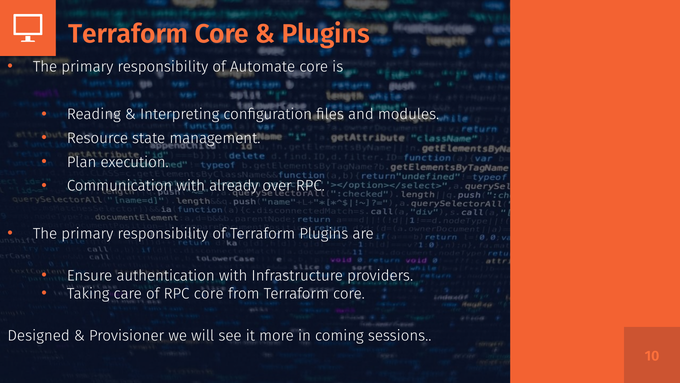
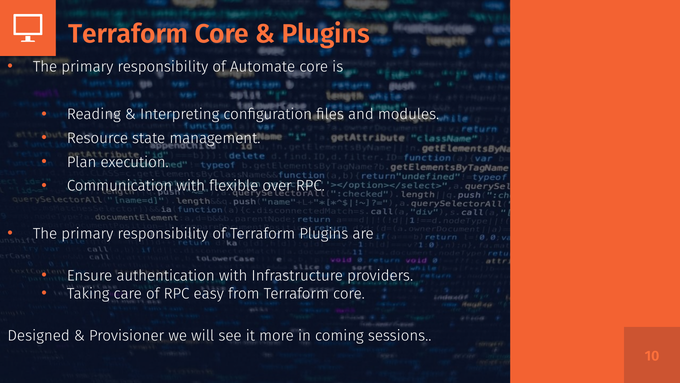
already: already -> flexible
RPC core: core -> easy
